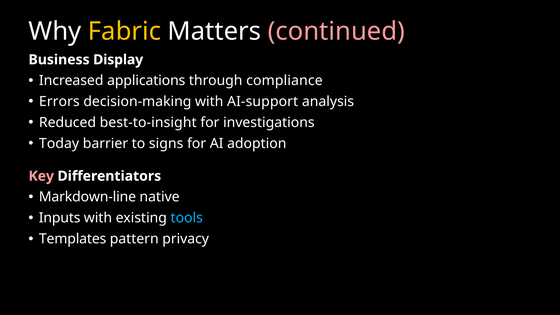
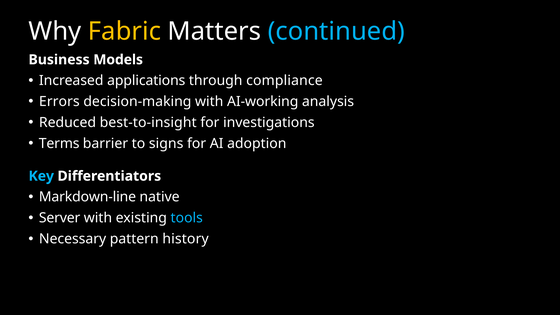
continued colour: pink -> light blue
Display: Display -> Models
AI-support: AI-support -> AI-working
Today: Today -> Terms
Key colour: pink -> light blue
Inputs: Inputs -> Server
Templates: Templates -> Necessary
privacy: privacy -> history
